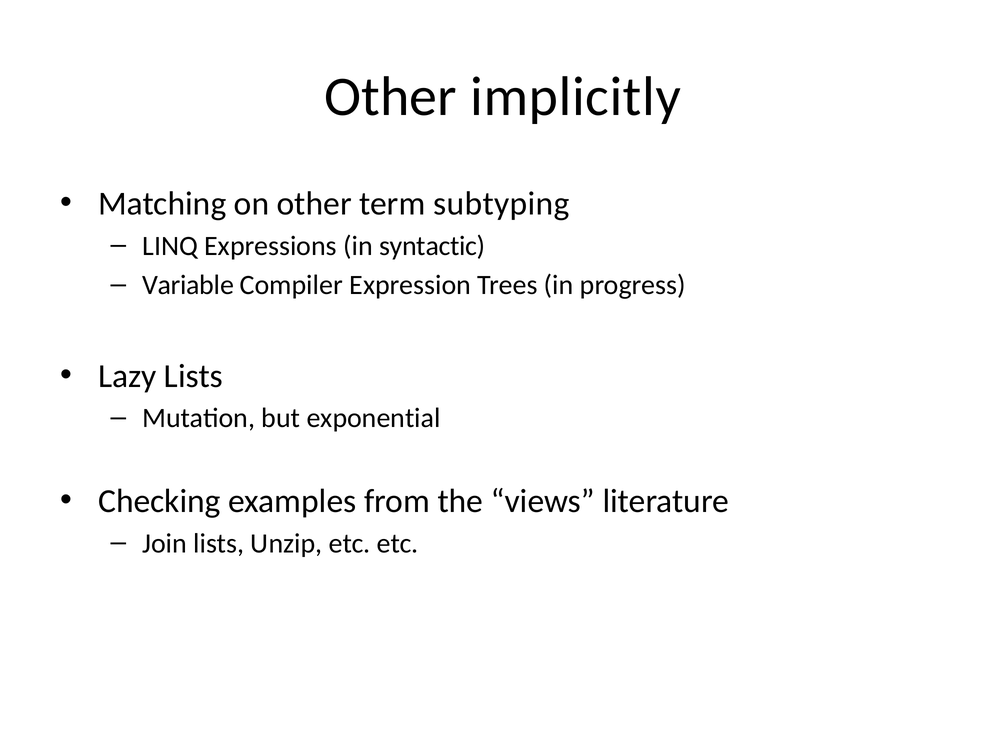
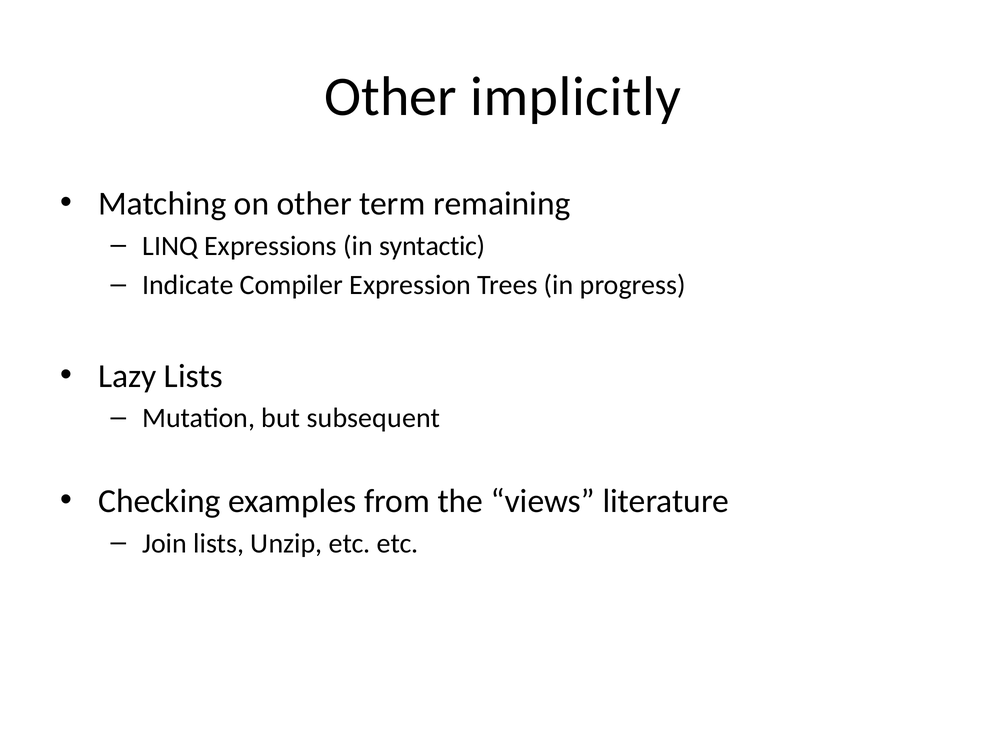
subtyping: subtyping -> remaining
Variable: Variable -> Indicate
exponential: exponential -> subsequent
